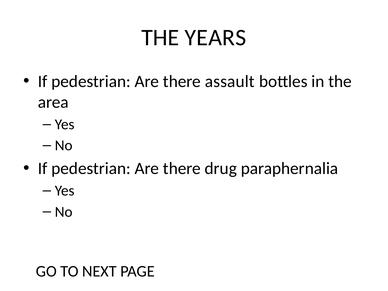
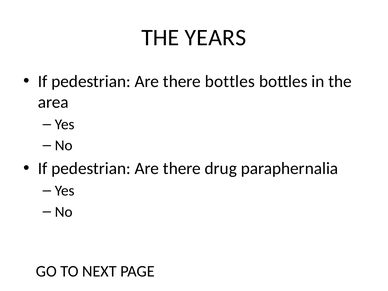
there assault: assault -> bottles
